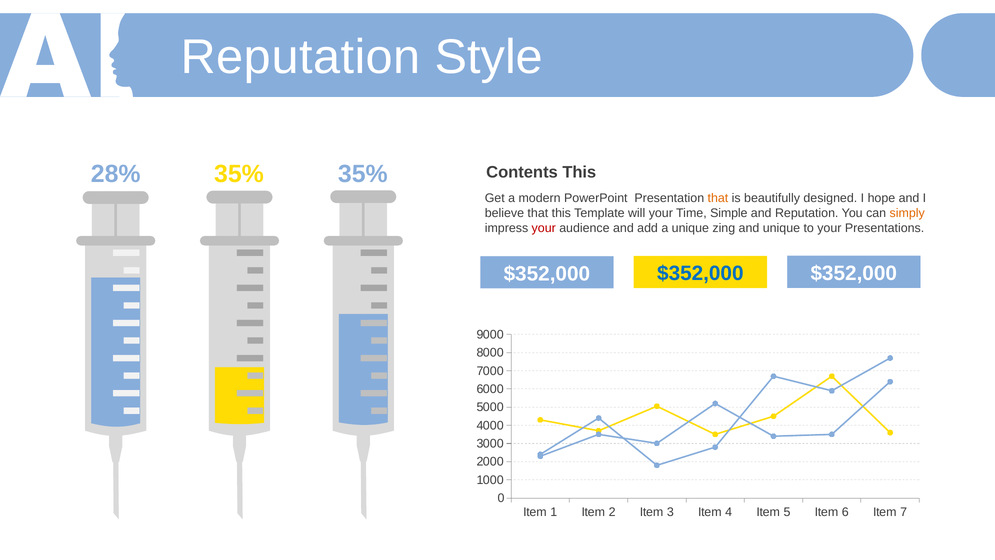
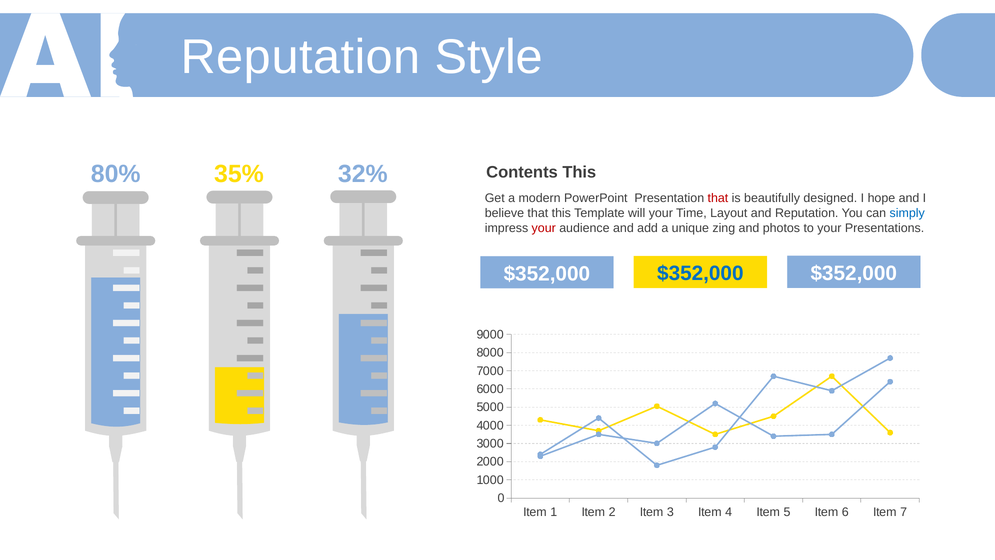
28%: 28% -> 80%
35% 35%: 35% -> 32%
that at (718, 198) colour: orange -> red
Simple: Simple -> Layout
simply colour: orange -> blue
and unique: unique -> photos
